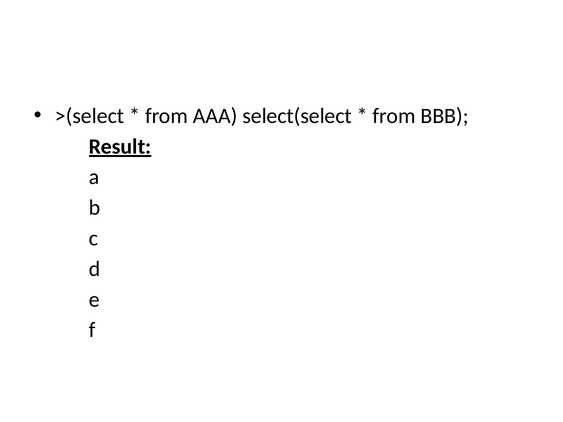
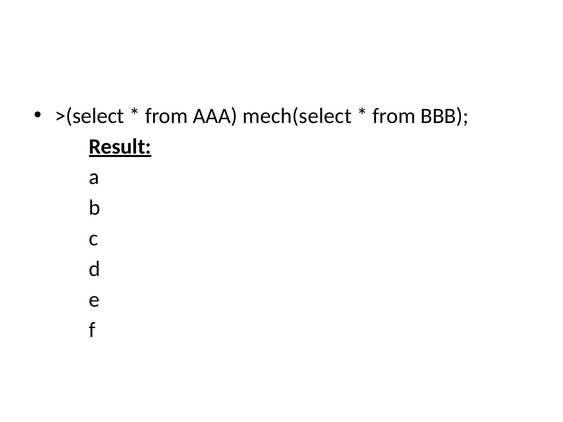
select(select: select(select -> mech(select
